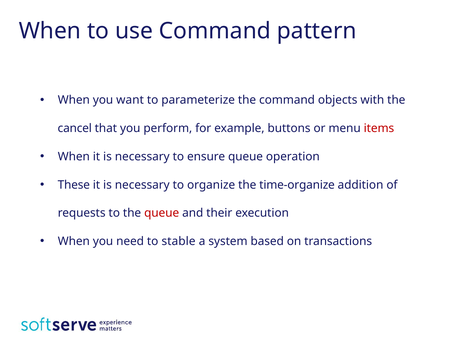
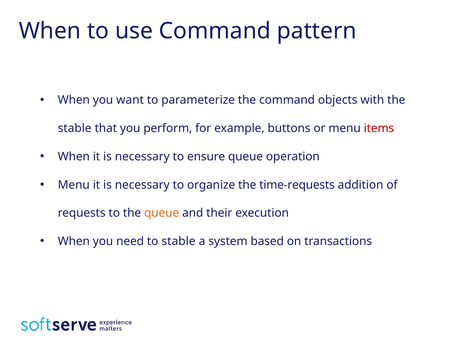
cancel at (75, 128): cancel -> stable
These at (74, 185): These -> Menu
time-organize: time-organize -> time-requests
queue at (162, 213) colour: red -> orange
